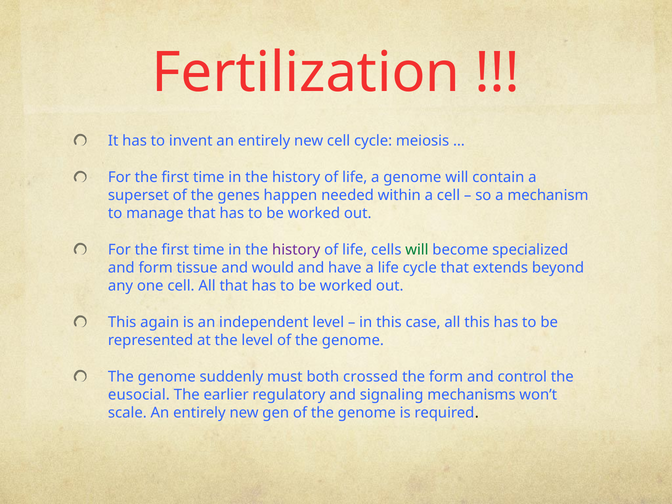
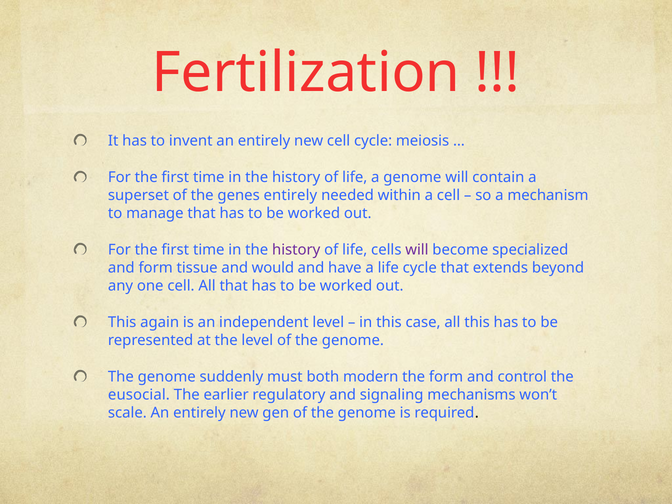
genes happen: happen -> entirely
will at (417, 250) colour: green -> purple
crossed: crossed -> modern
